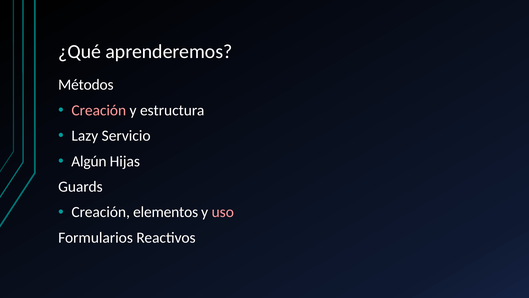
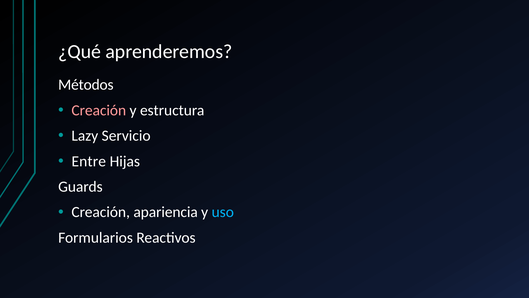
Algún: Algún -> Entre
elementos: elementos -> apariencia
uso colour: pink -> light blue
